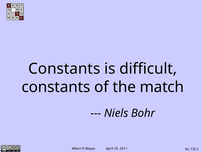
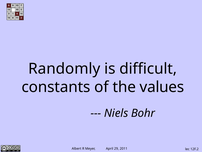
Constants at (64, 69): Constants -> Randomly
match: match -> values
